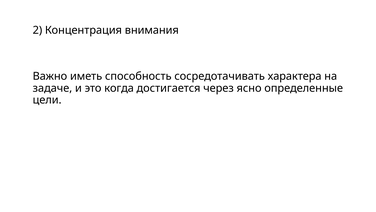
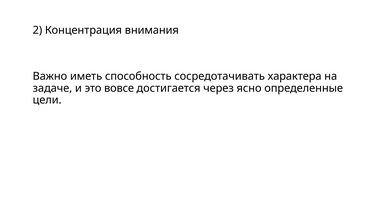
когда: когда -> вовсе
